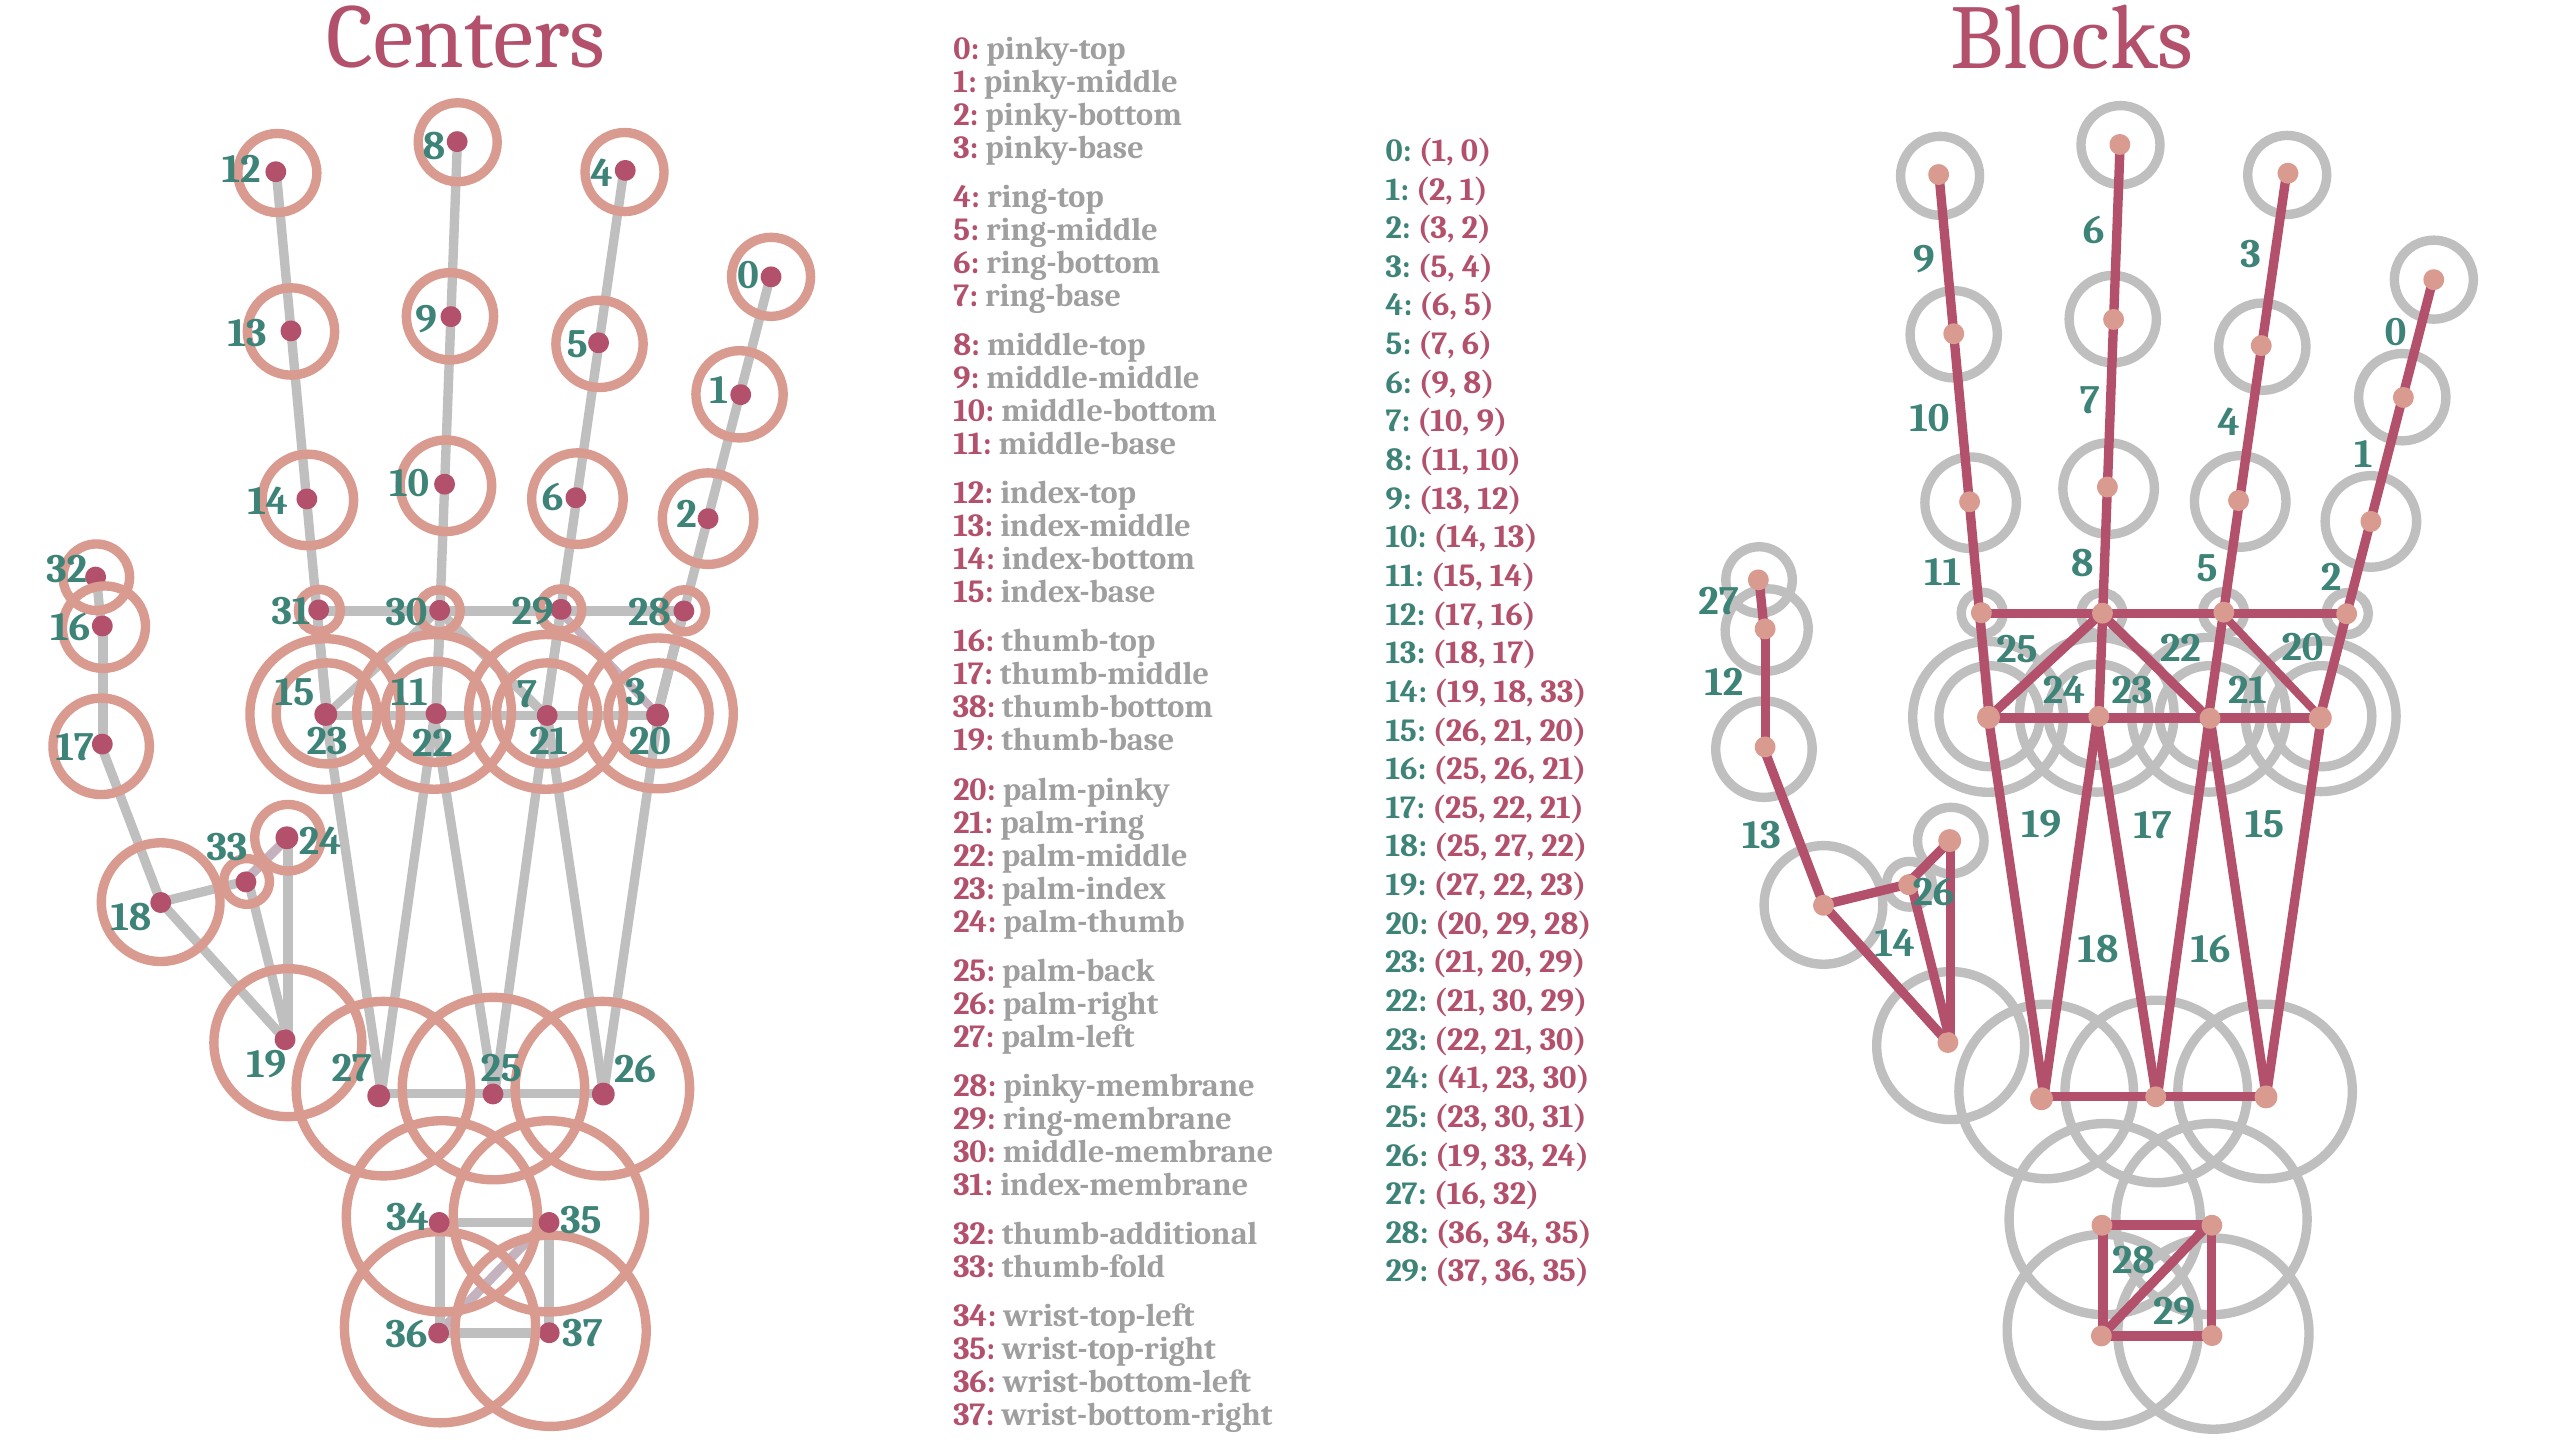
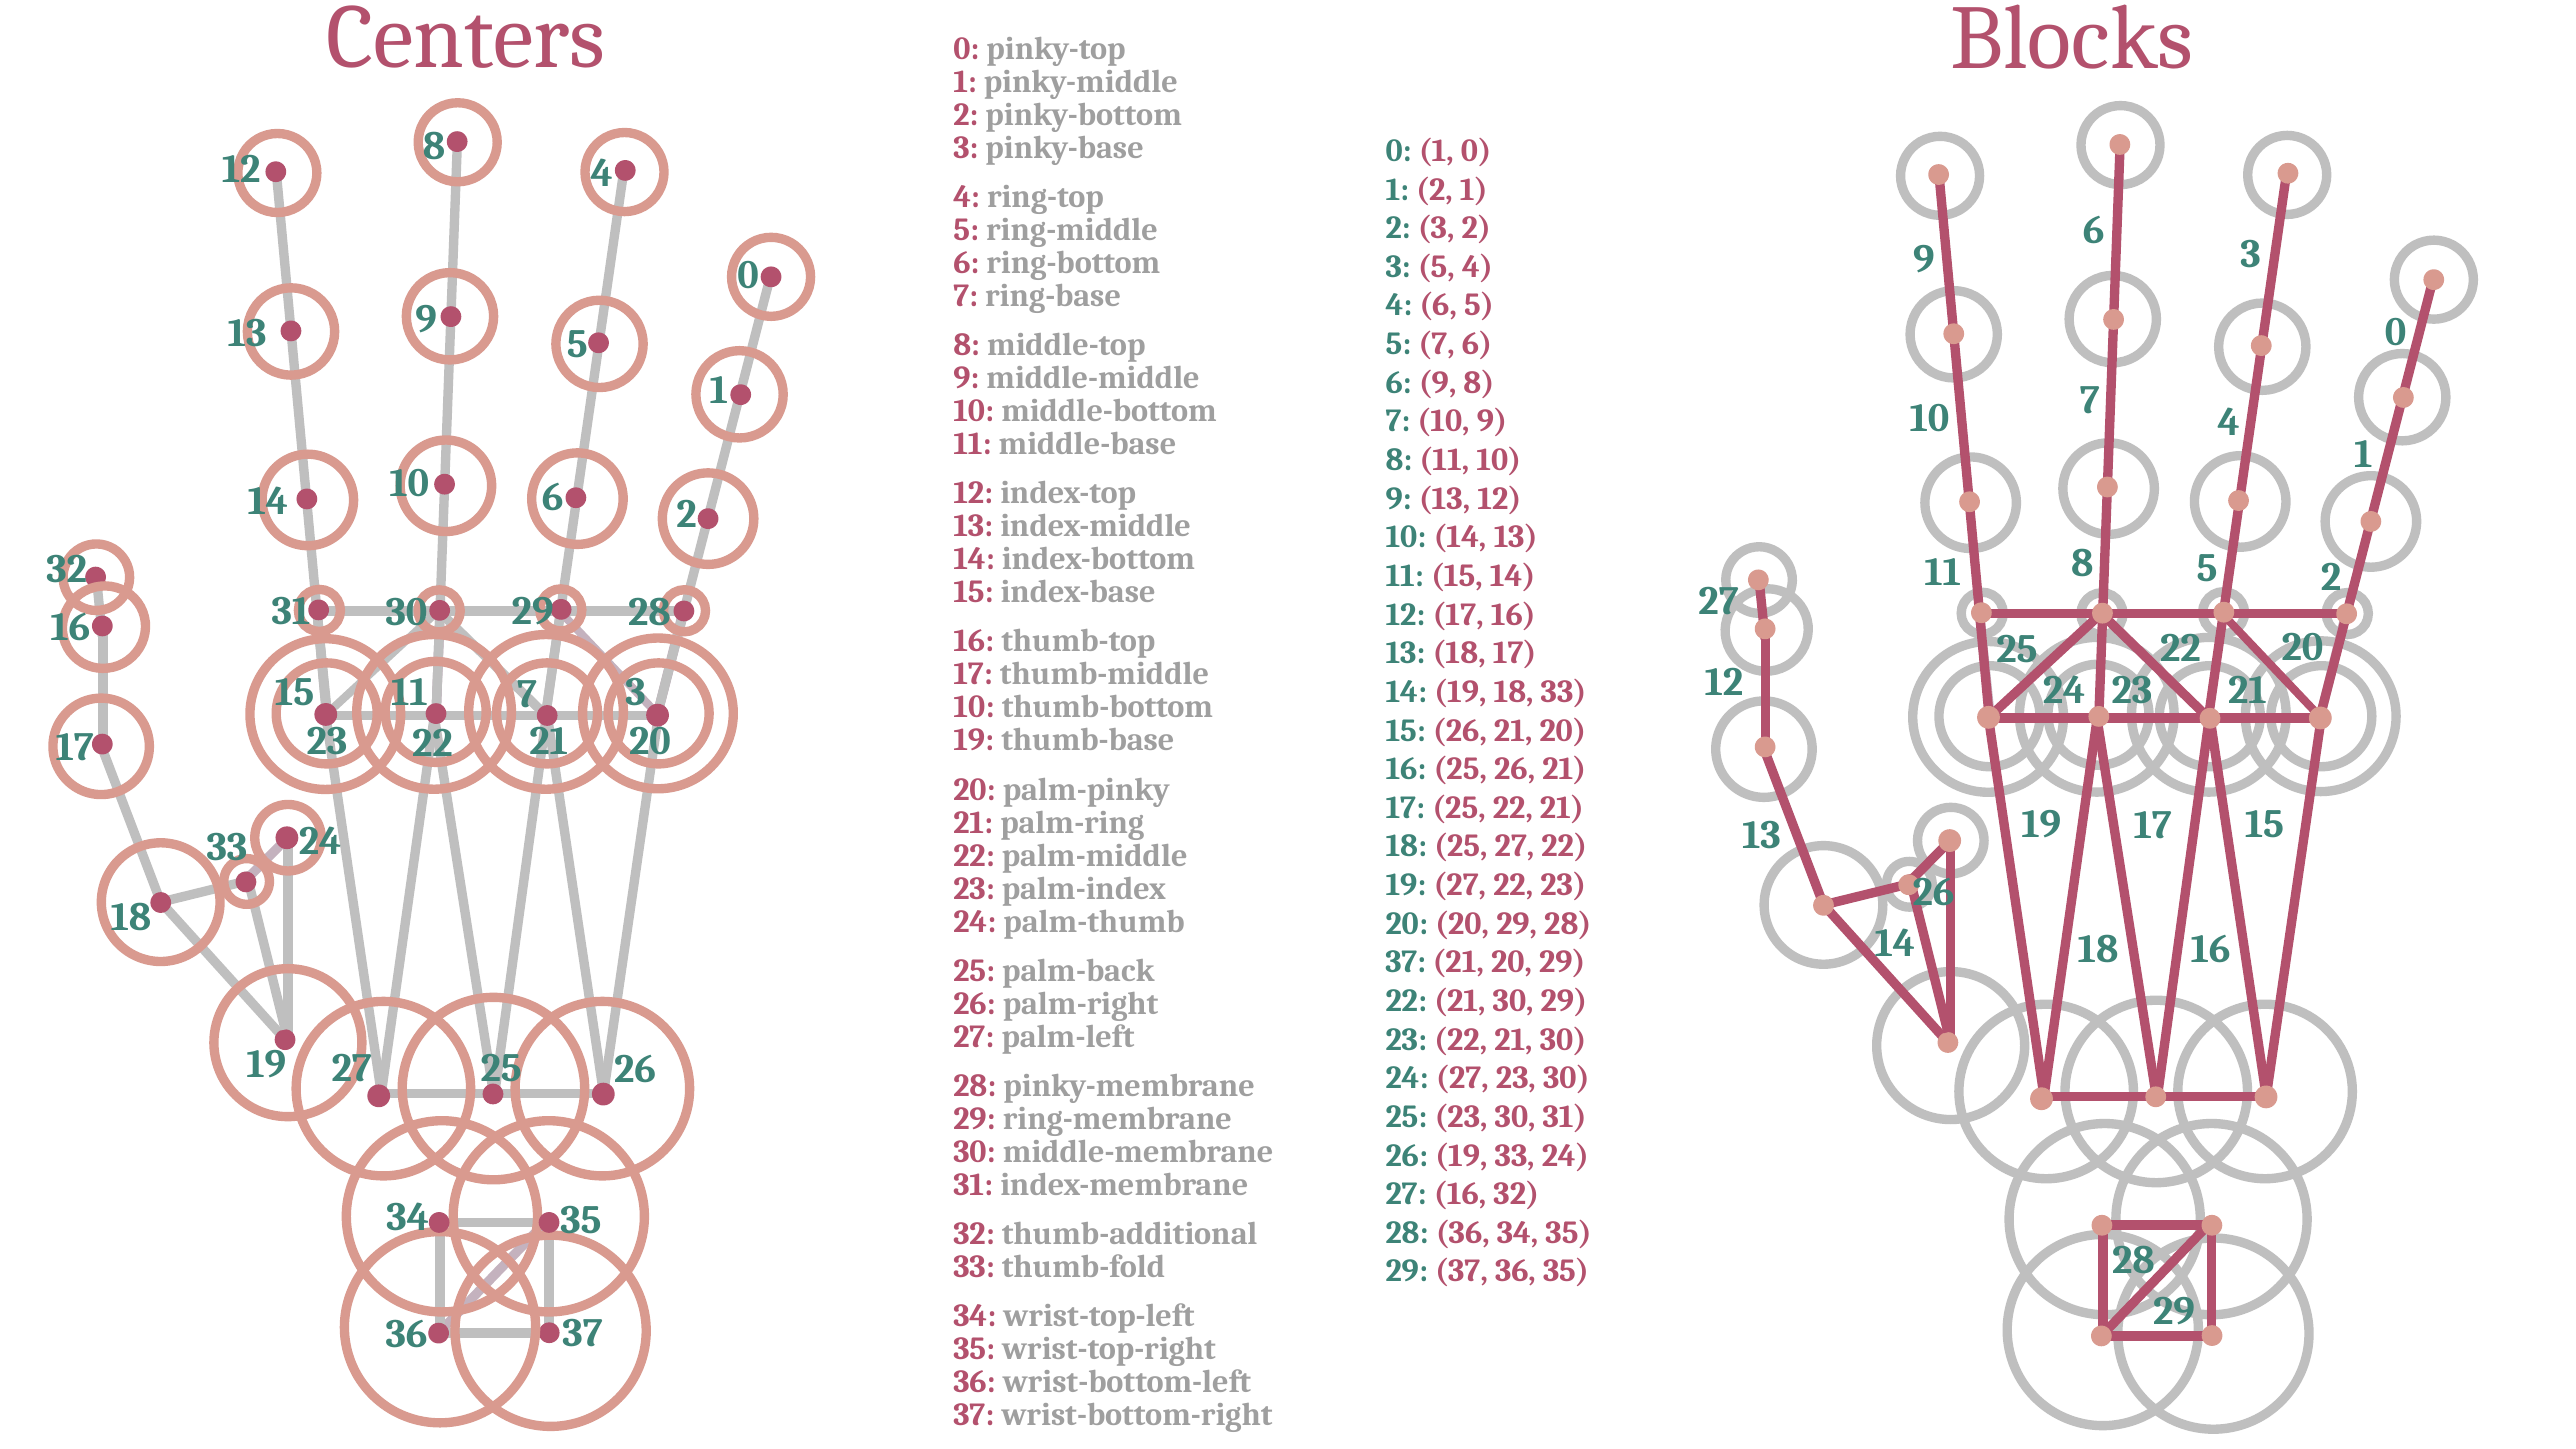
38 at (974, 707): 38 -> 10
23 at (1406, 962): 23 -> 37
41 at (1462, 1078): 41 -> 27
